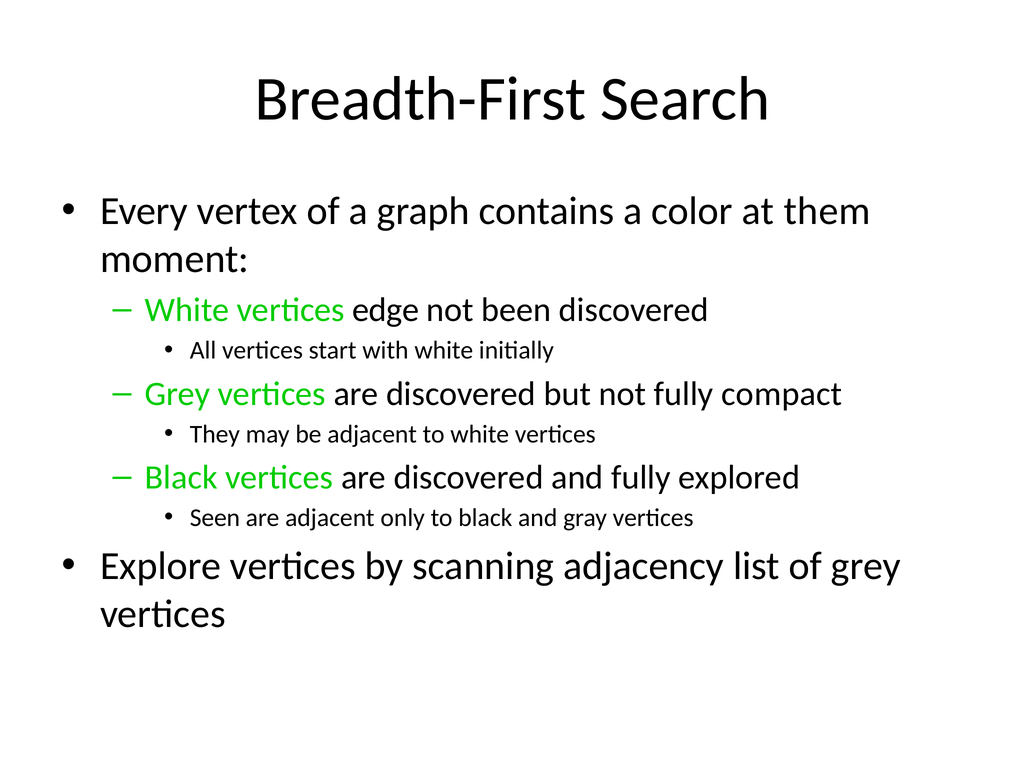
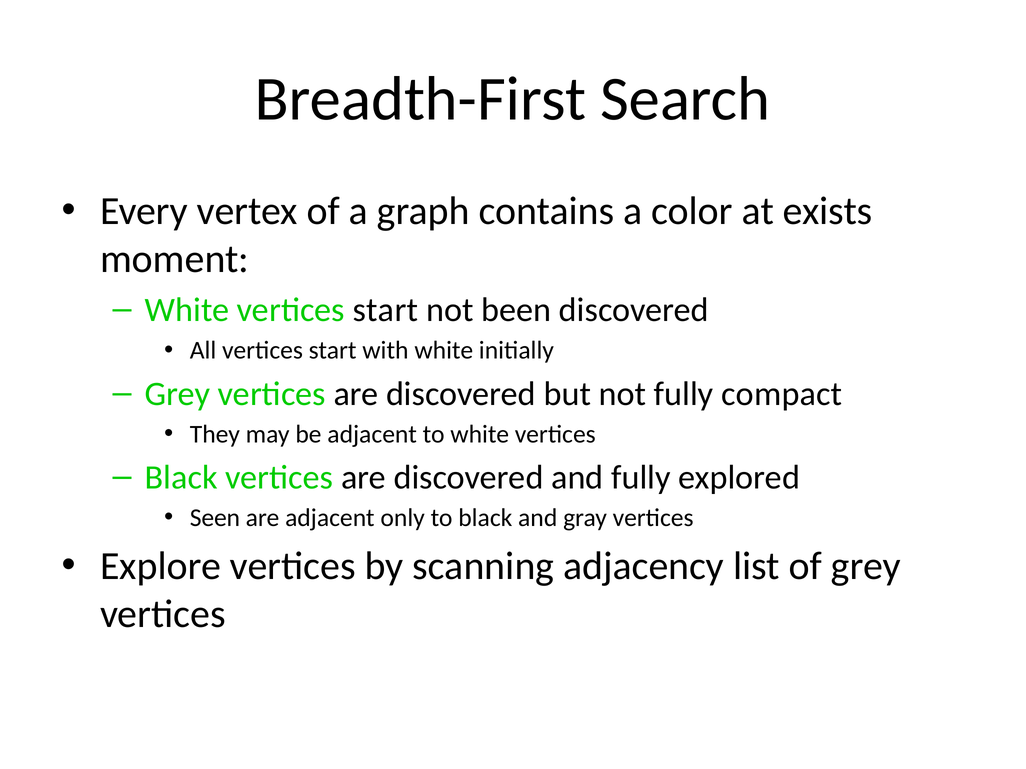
them: them -> exists
White vertices edge: edge -> start
